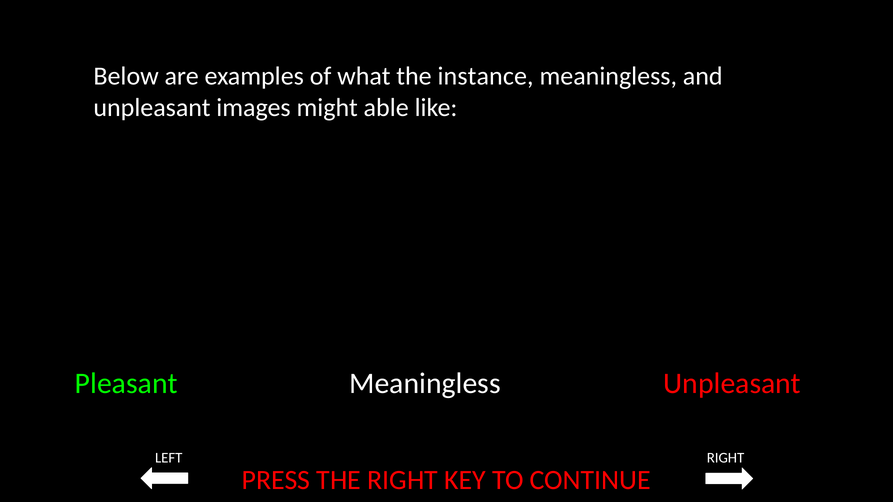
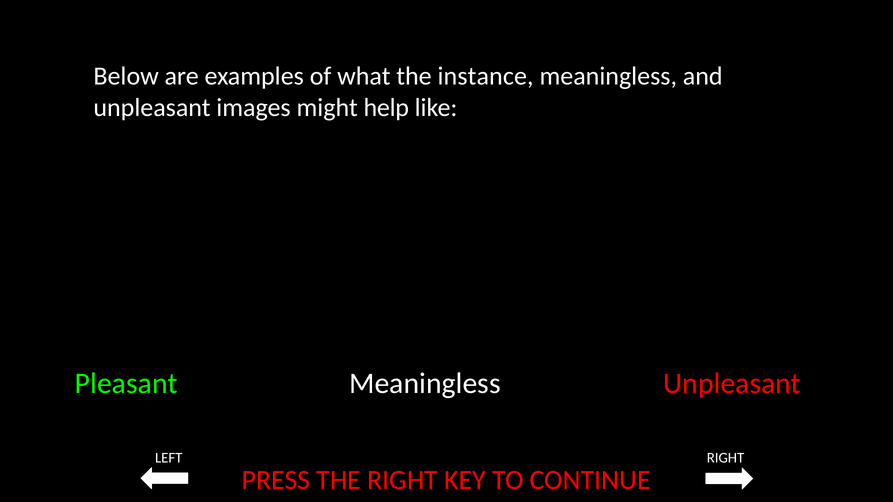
able: able -> help
